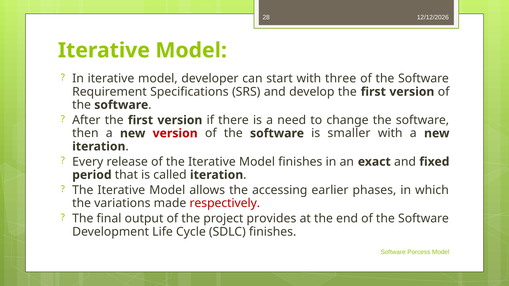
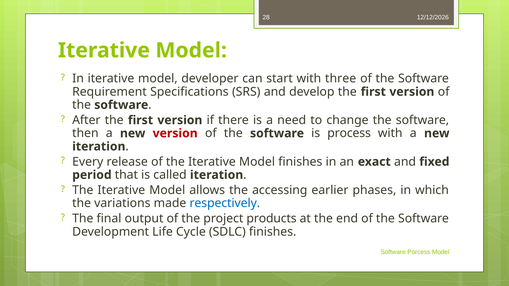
smaller: smaller -> process
respectively colour: red -> blue
provides: provides -> products
